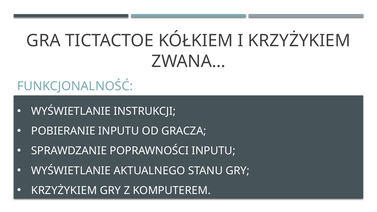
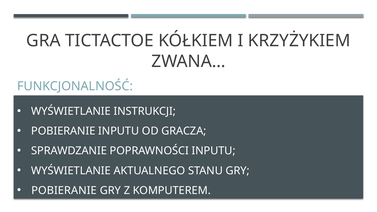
KRZYŻYKIEM at (64, 190): KRZYŻYKIEM -> POBIERANIE
